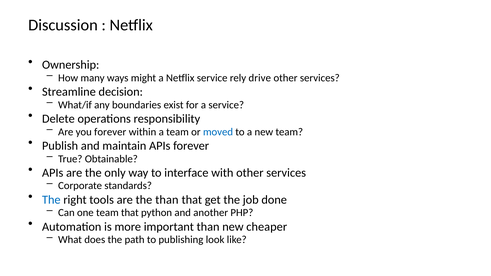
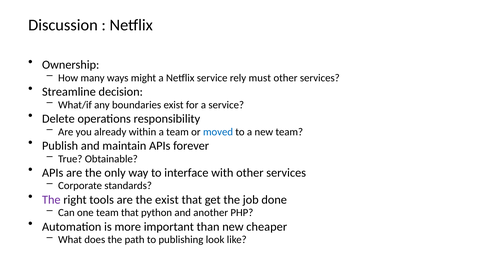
drive: drive -> must
you forever: forever -> already
The at (51, 200) colour: blue -> purple
the than: than -> exist
